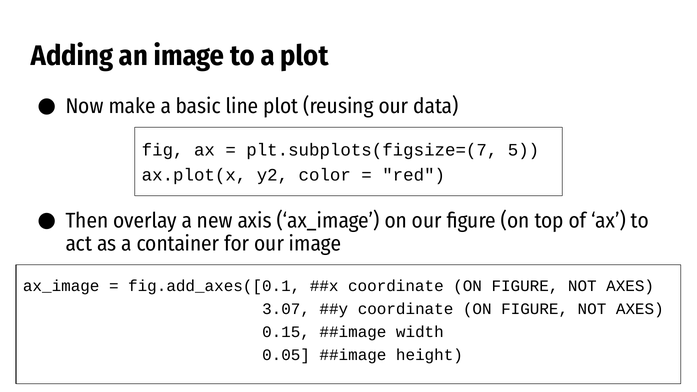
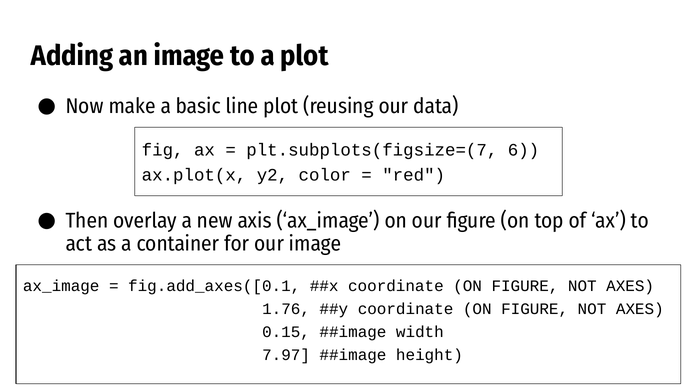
5: 5 -> 6
3.07: 3.07 -> 1.76
0.05: 0.05 -> 7.97
